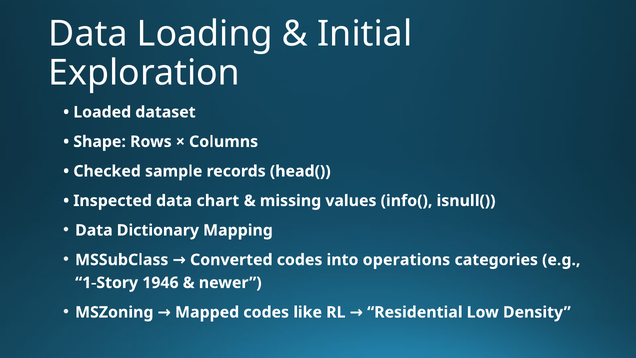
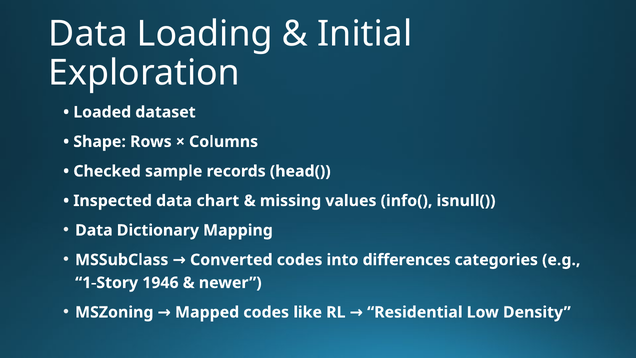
operations: operations -> differences
